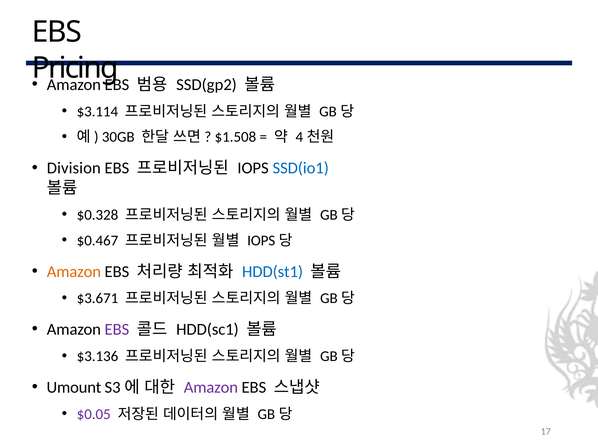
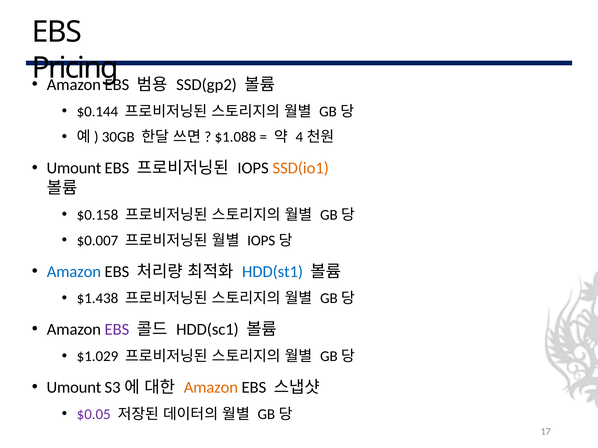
$3.114: $3.114 -> $0.144
$1.508: $1.508 -> $1.088
Division at (74, 168): Division -> Umount
SSD(io1 colour: blue -> orange
$0.328: $0.328 -> $0.158
$0.467: $0.467 -> $0.007
Amazon at (74, 272) colour: orange -> blue
$3.671: $3.671 -> $1.438
$3.136: $3.136 -> $1.029
Amazon at (211, 388) colour: purple -> orange
